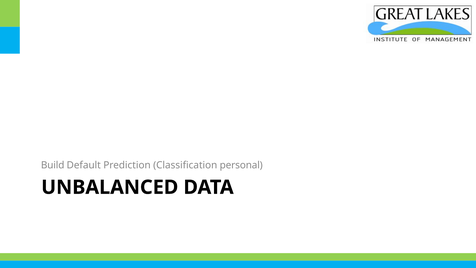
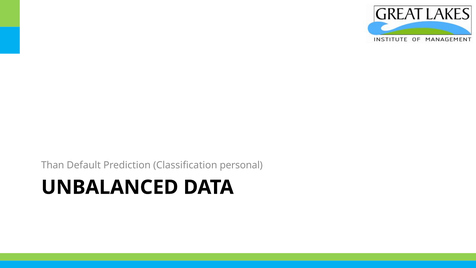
Build: Build -> Than
